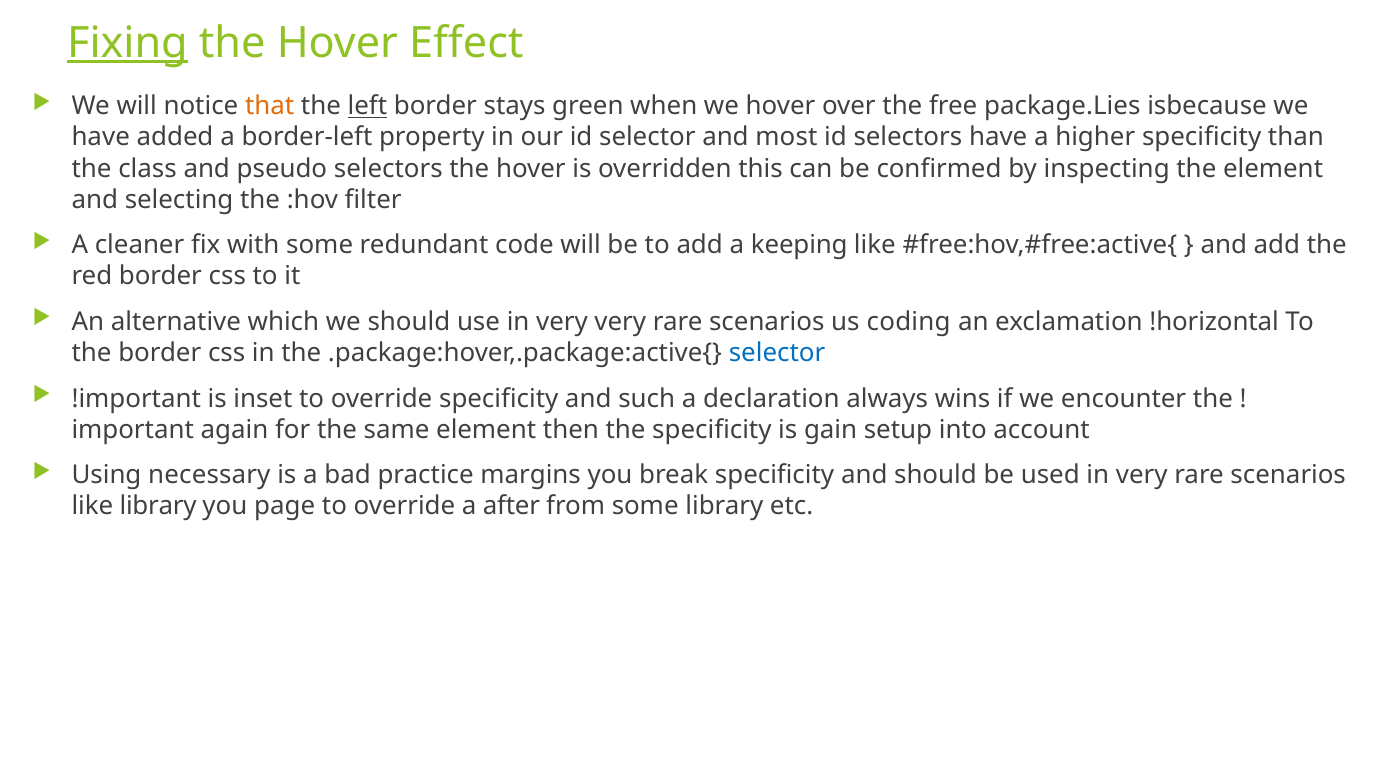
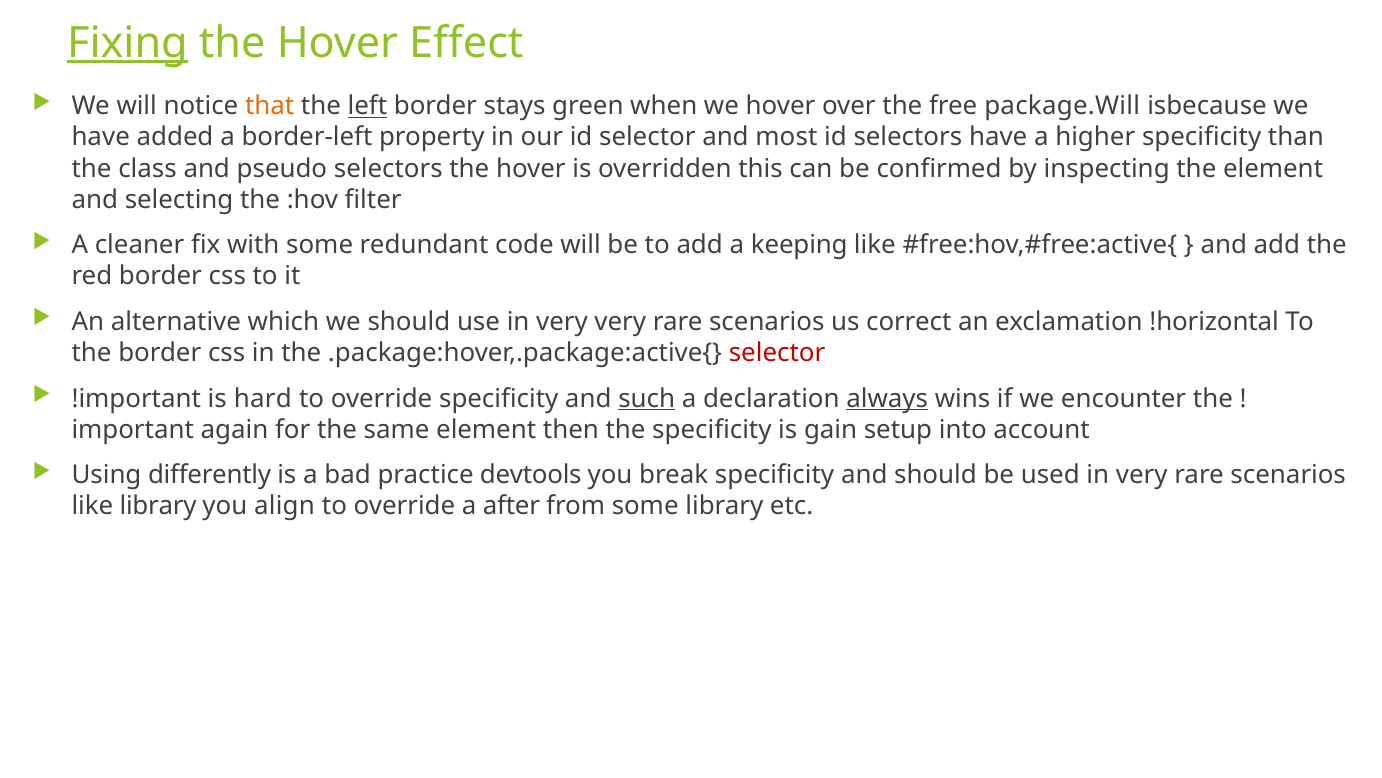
package.Lies: package.Lies -> package.Will
coding: coding -> correct
selector at (777, 353) colour: blue -> red
inset: inset -> hard
such underline: none -> present
always underline: none -> present
necessary: necessary -> differently
margins: margins -> devtools
page: page -> align
